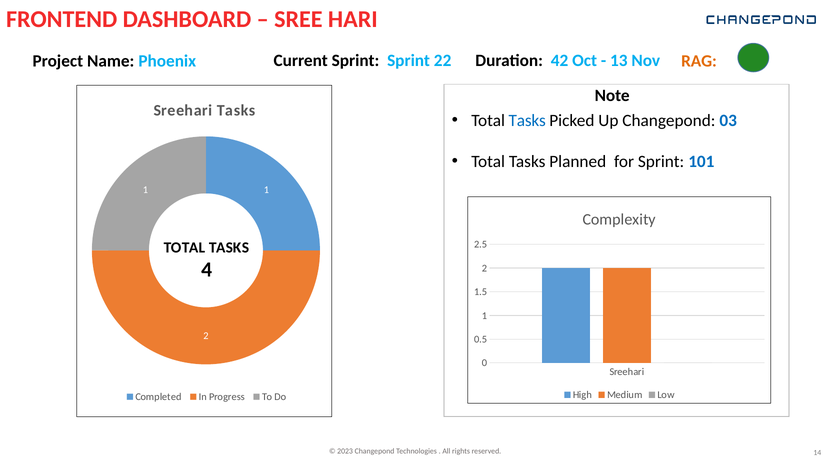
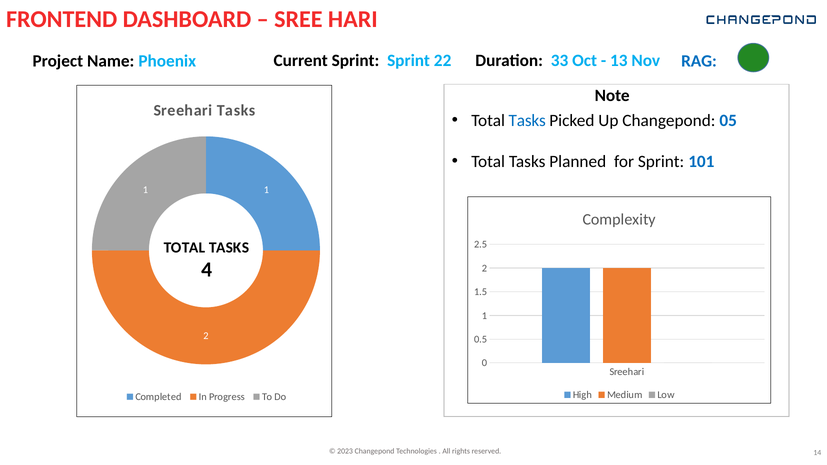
42: 42 -> 33
RAG colour: orange -> blue
03: 03 -> 05
